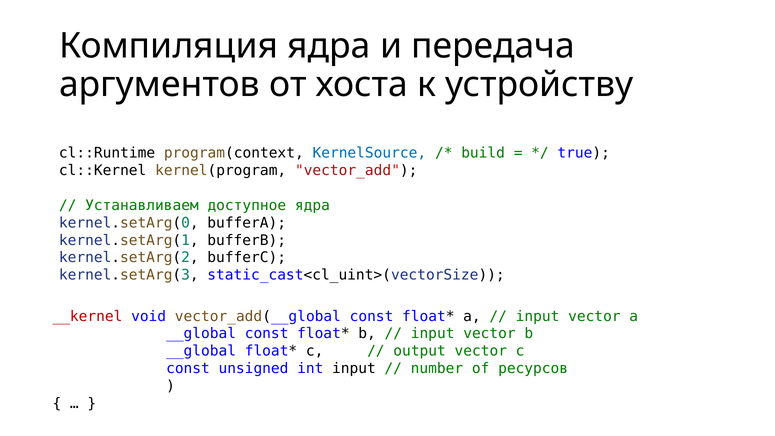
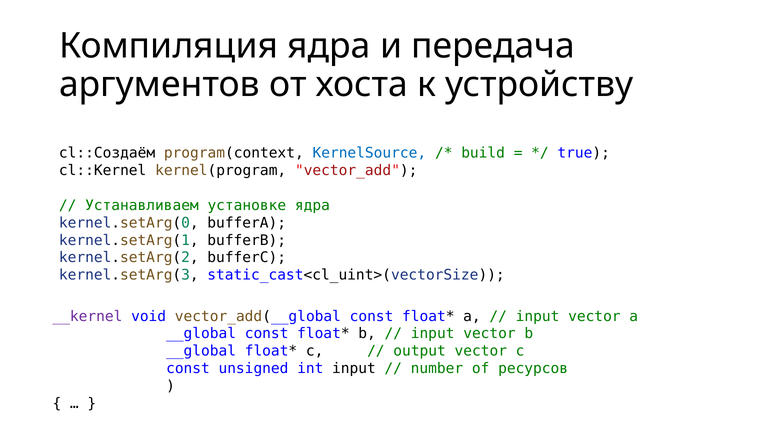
cl::Runtime: cl::Runtime -> cl::Создаём
доступное: доступное -> установке
__kernel colour: red -> purple
